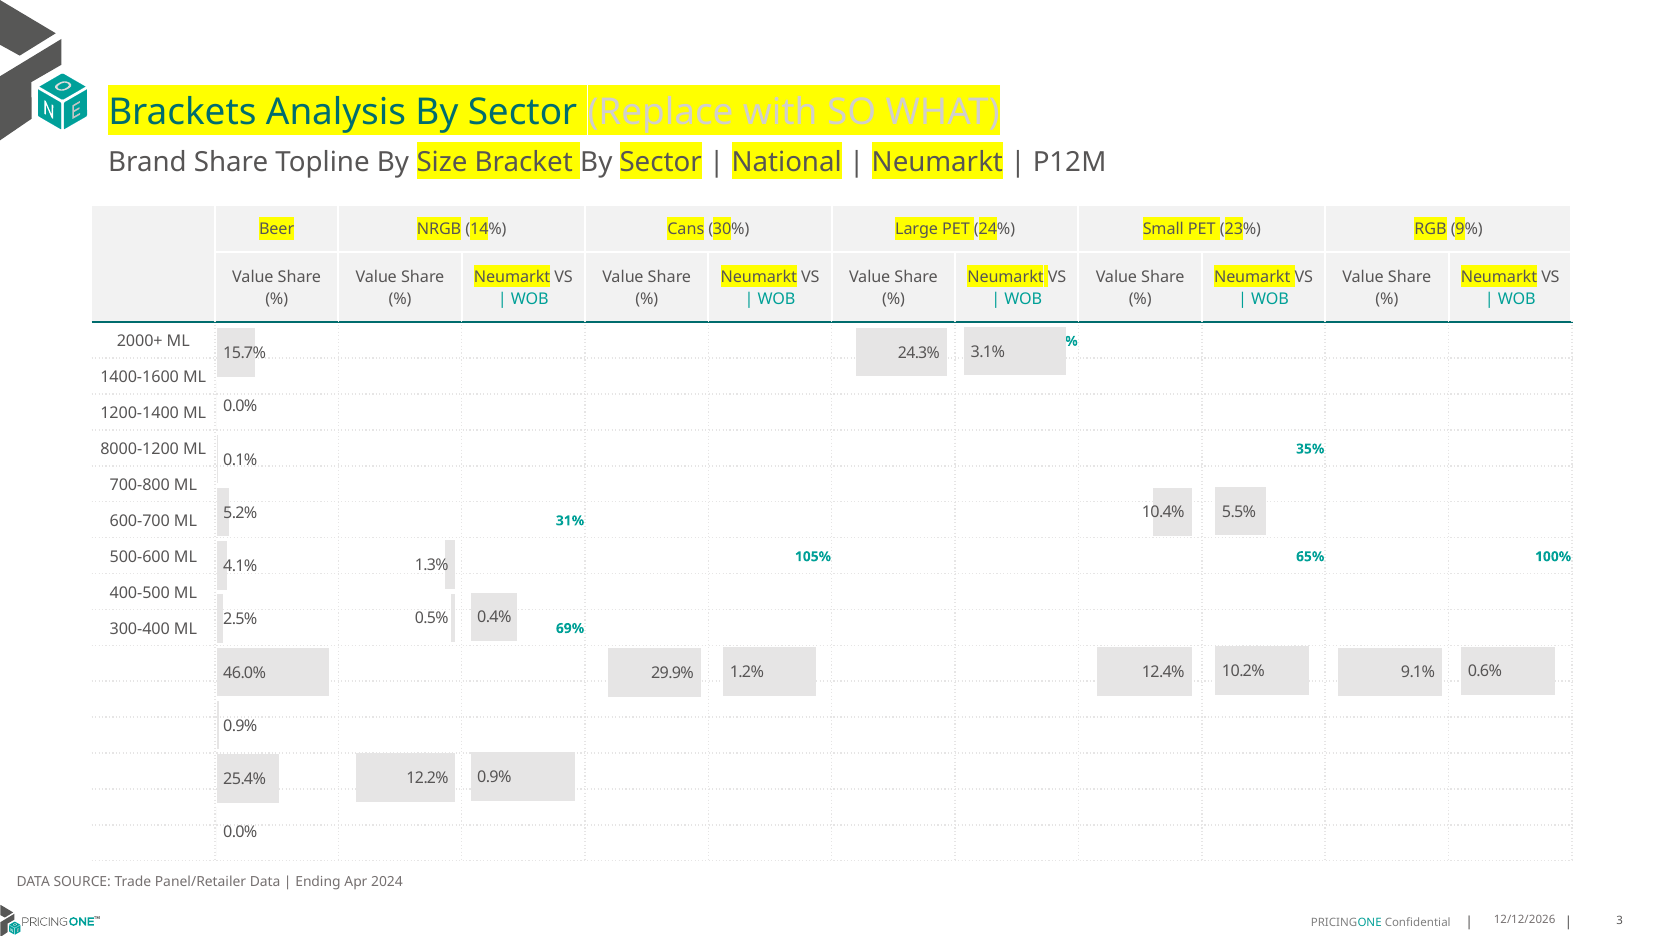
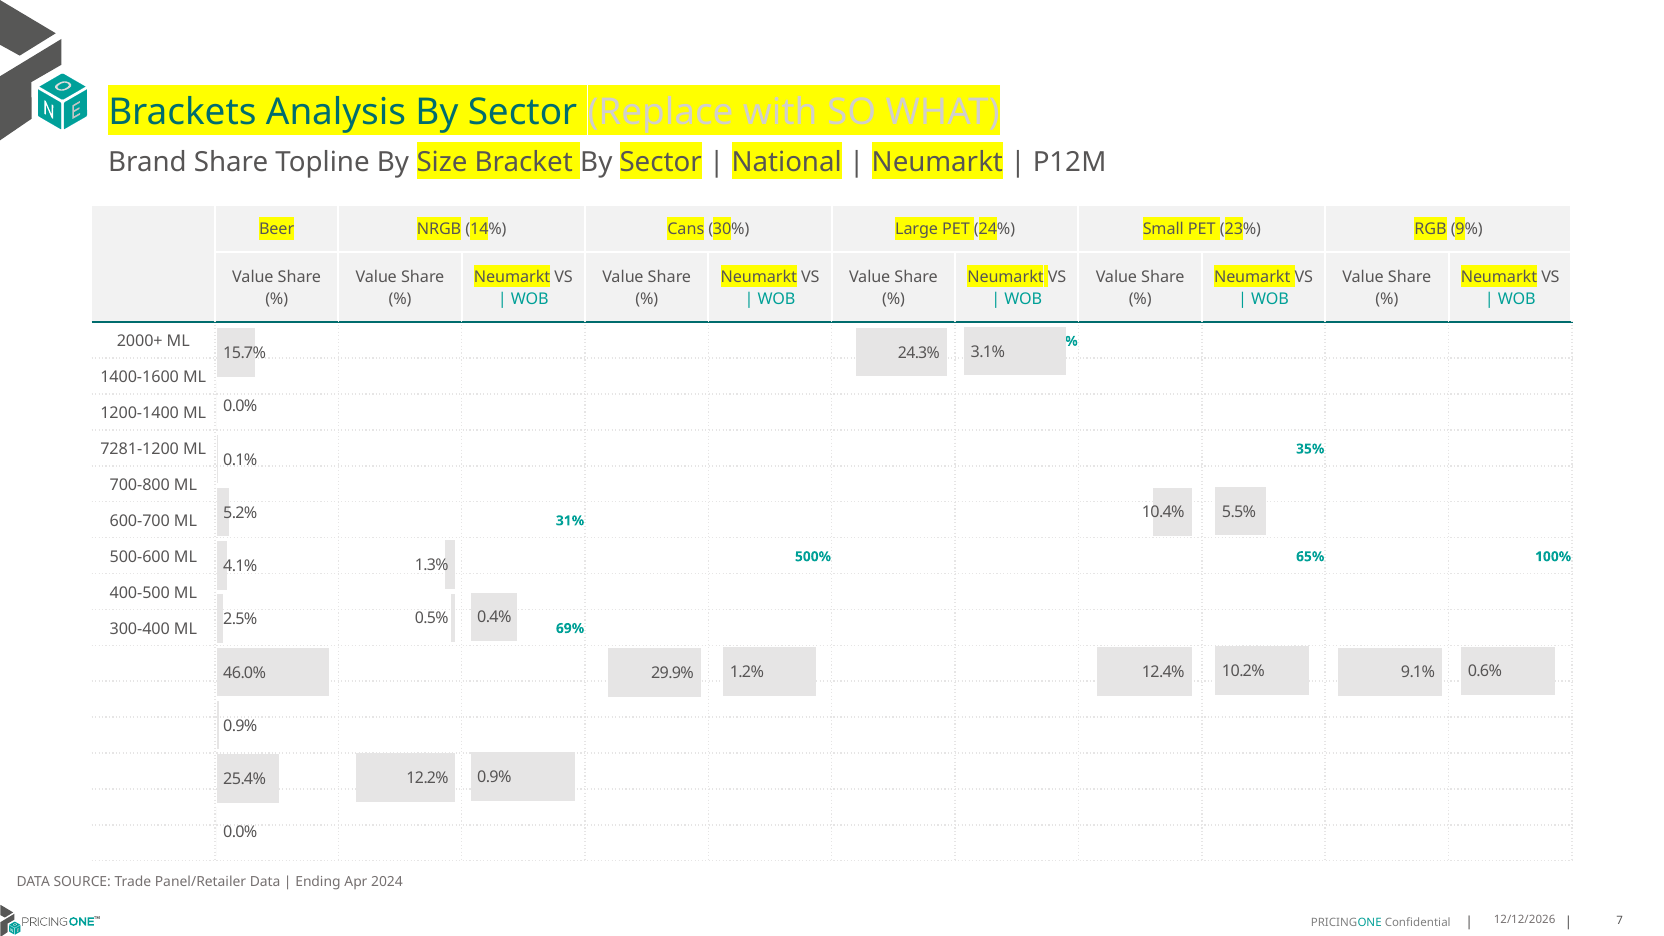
8000-1200: 8000-1200 -> 7281-1200
105%: 105% -> 500%
3: 3 -> 7
